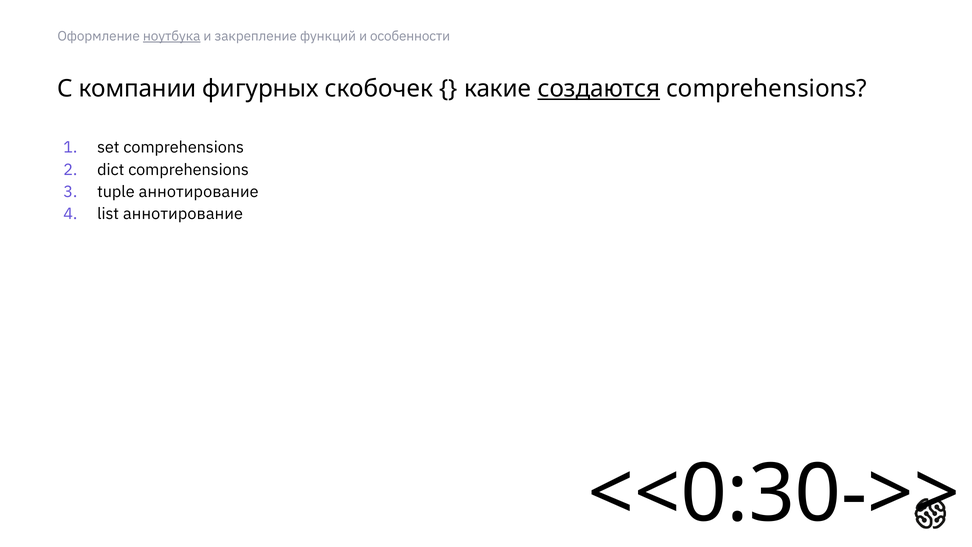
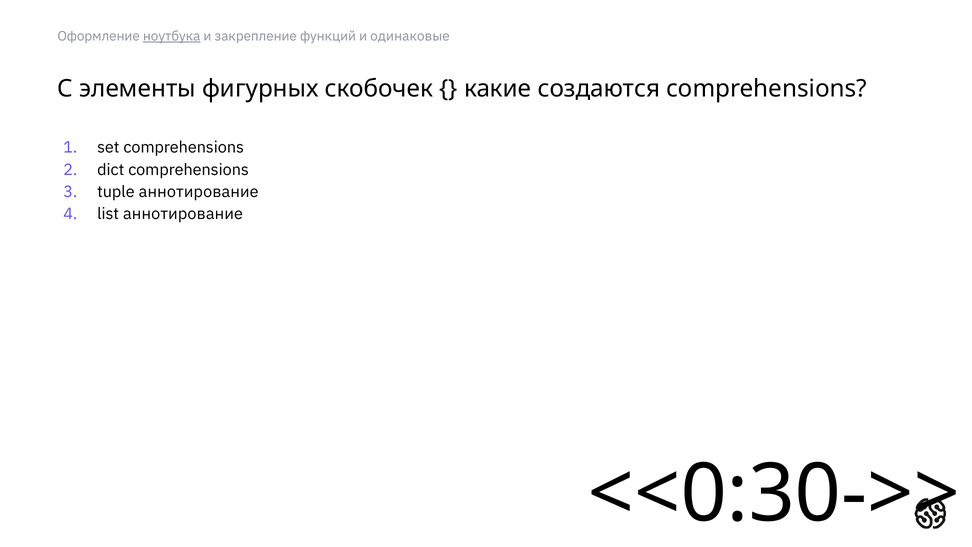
особенности: особенности -> одинаковые
компании: компании -> элементы
создаются underline: present -> none
